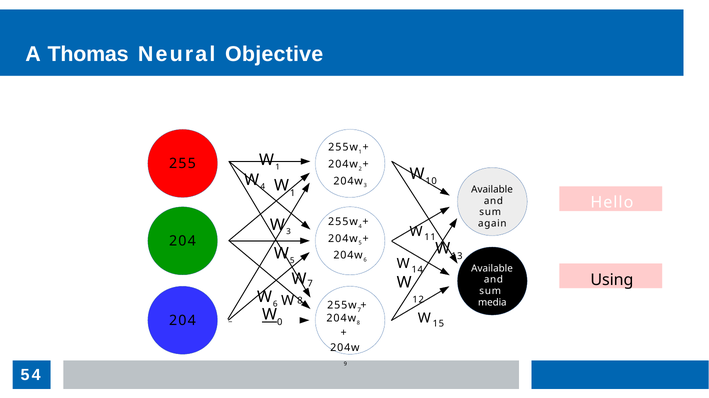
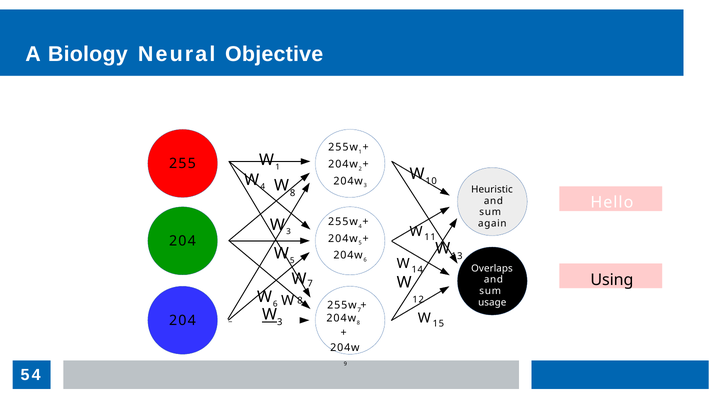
Thomas: Thomas -> Biology
1 at (293, 193): 1 -> 8
Available at (492, 189): Available -> Heuristic
Available at (492, 268): Available -> Overlaps
media: media -> usage
0 at (280, 322): 0 -> 3
